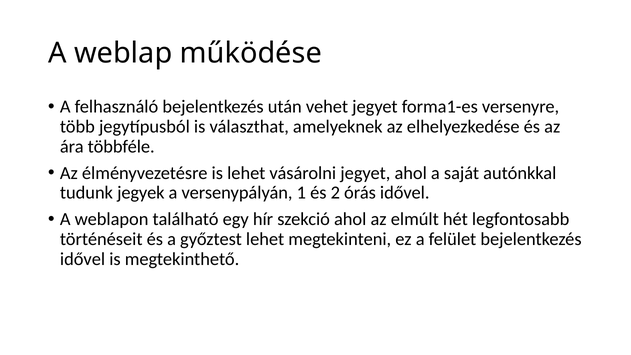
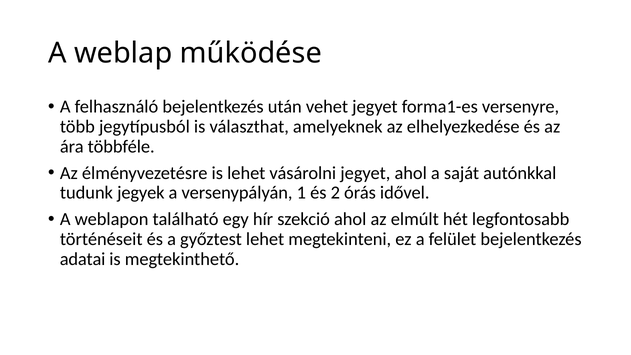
idővel at (83, 259): idővel -> adatai
